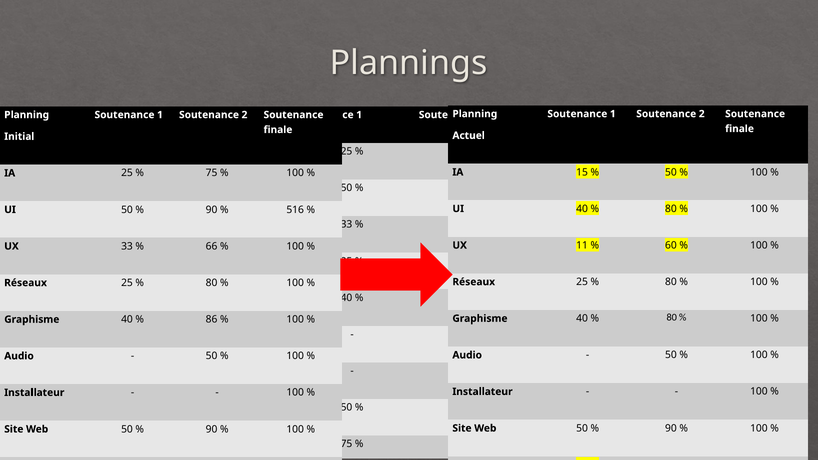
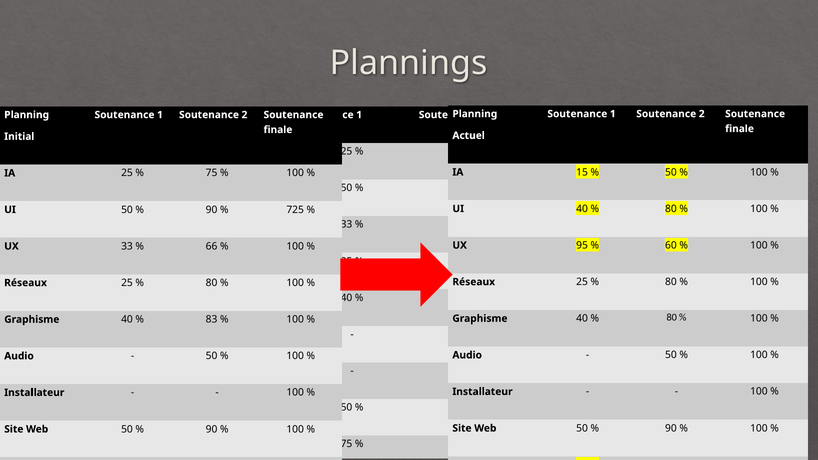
516: 516 -> 725
11: 11 -> 95
86: 86 -> 83
